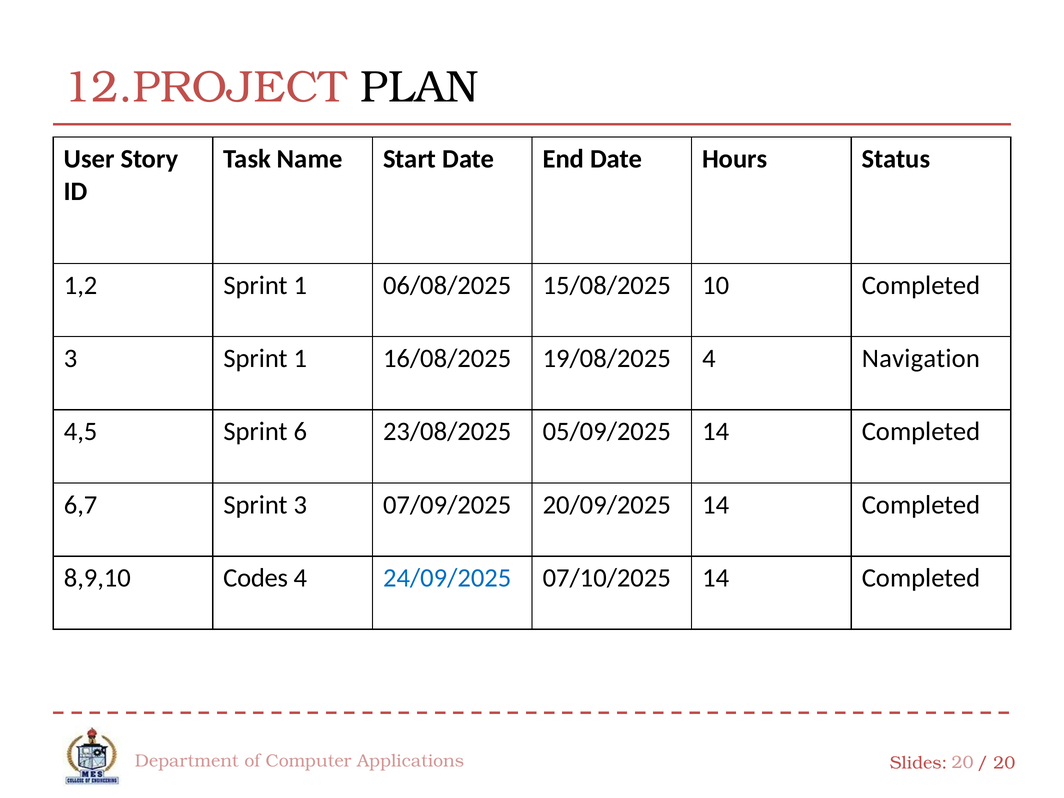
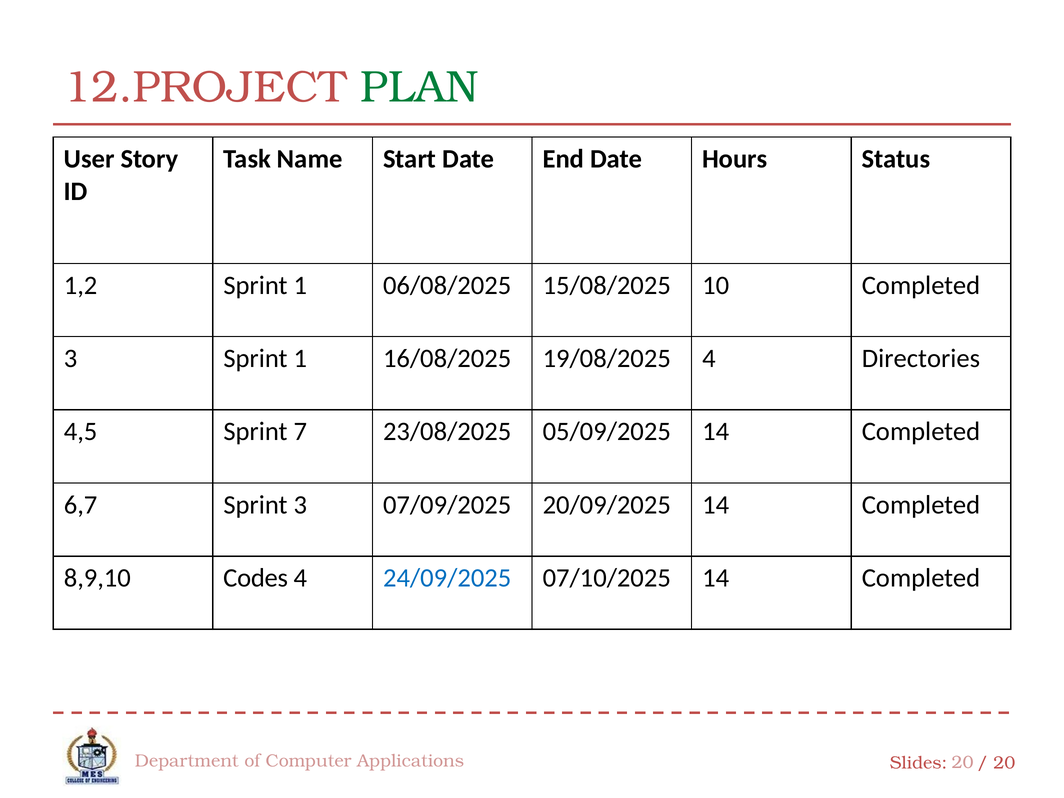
PLAN colour: black -> green
Navigation: Navigation -> Directories
6: 6 -> 7
